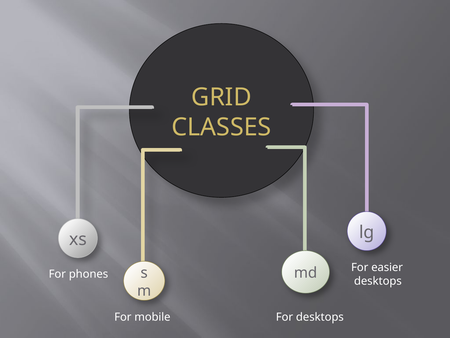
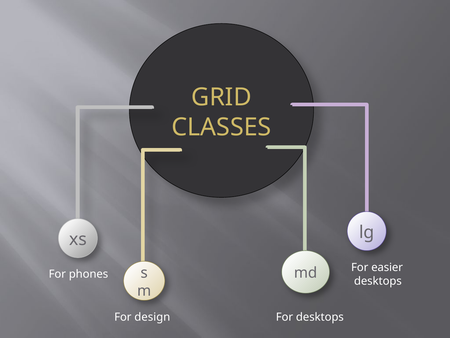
mobile: mobile -> design
